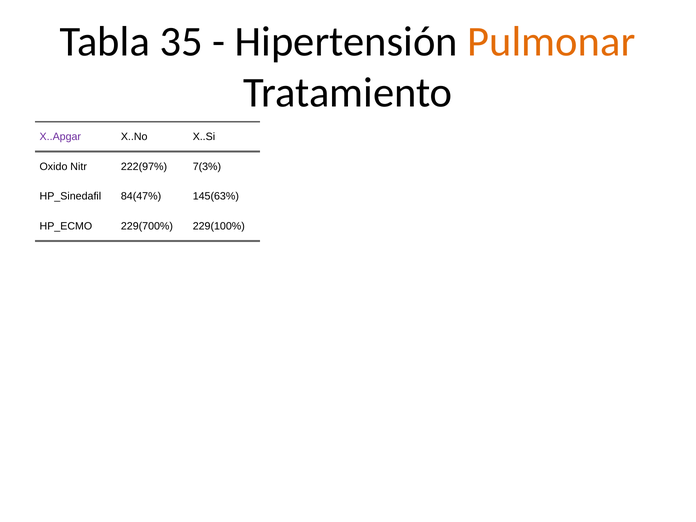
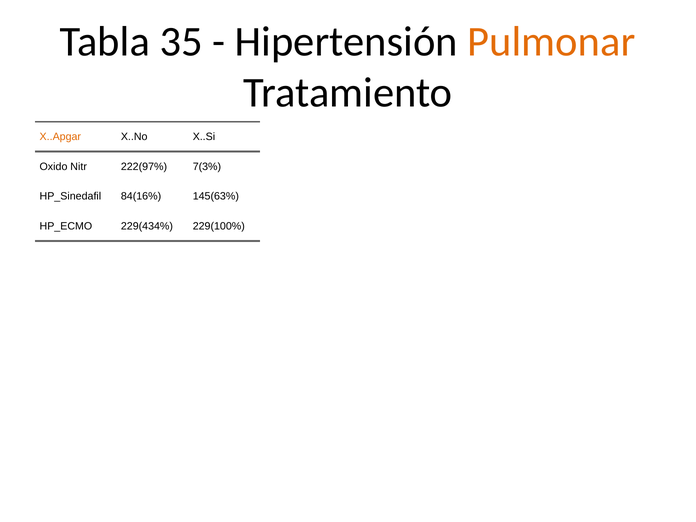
X..Apgar colour: purple -> orange
84(47%: 84(47% -> 84(16%
229(700%: 229(700% -> 229(434%
